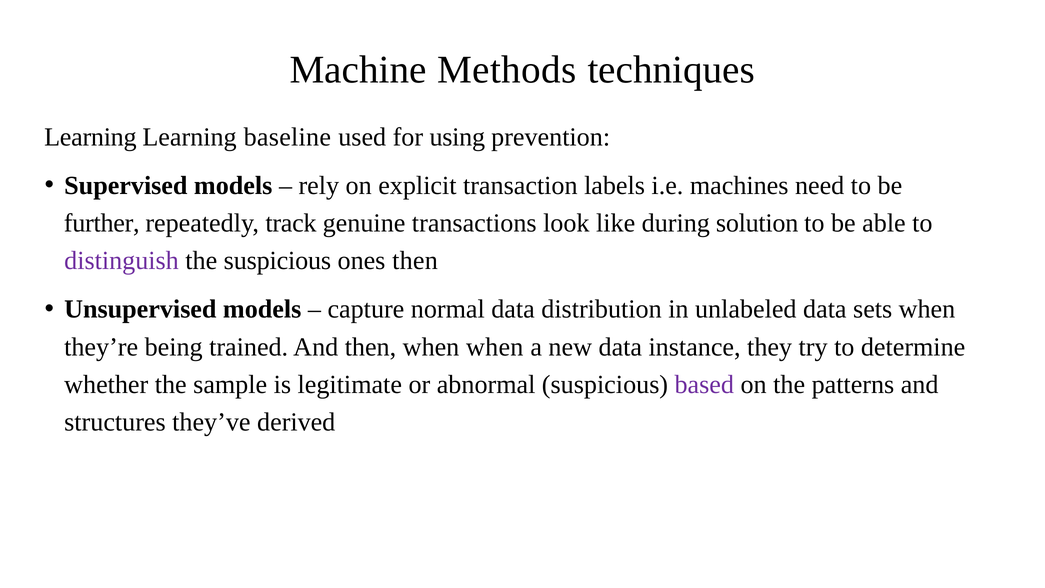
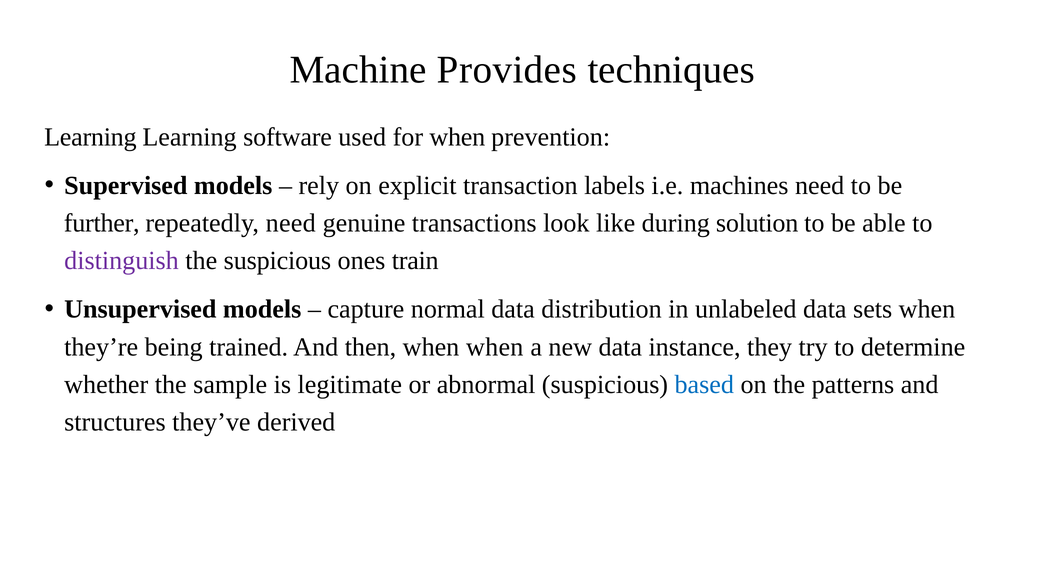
Methods: Methods -> Provides
baseline: baseline -> software
for using: using -> when
repeatedly track: track -> need
ones then: then -> train
based colour: purple -> blue
